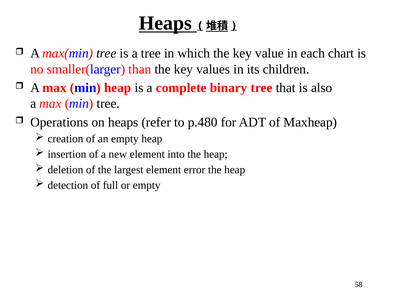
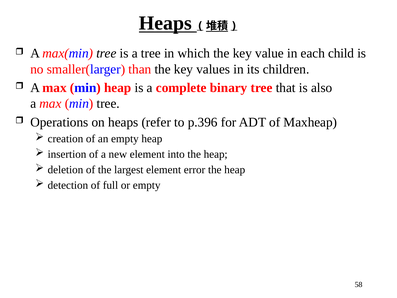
chart: chart -> child
p.480: p.480 -> p.396
